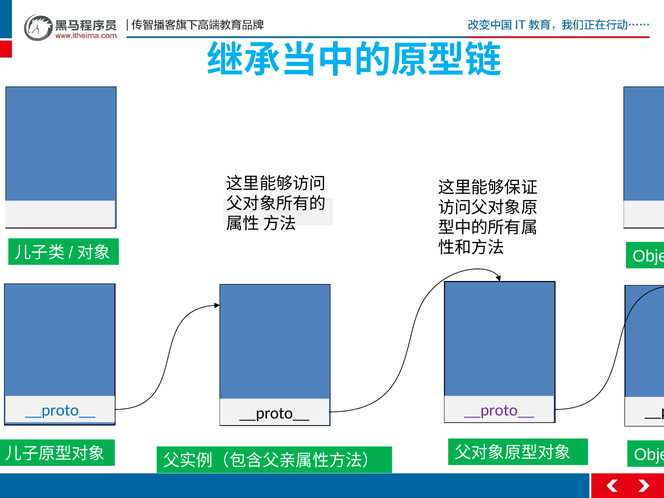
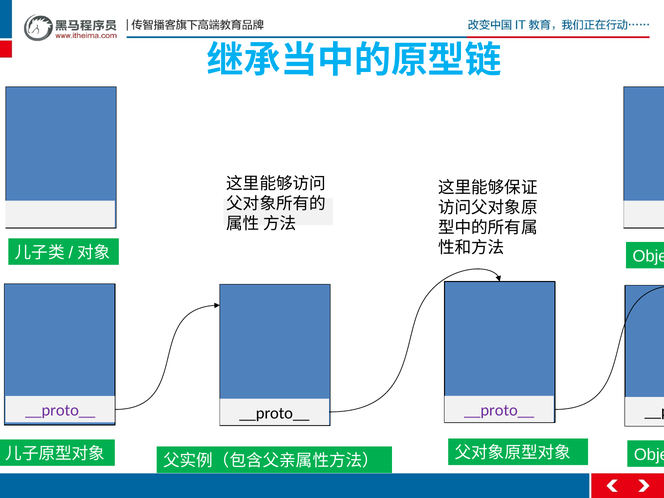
__proto__ at (60, 410) colour: blue -> purple
